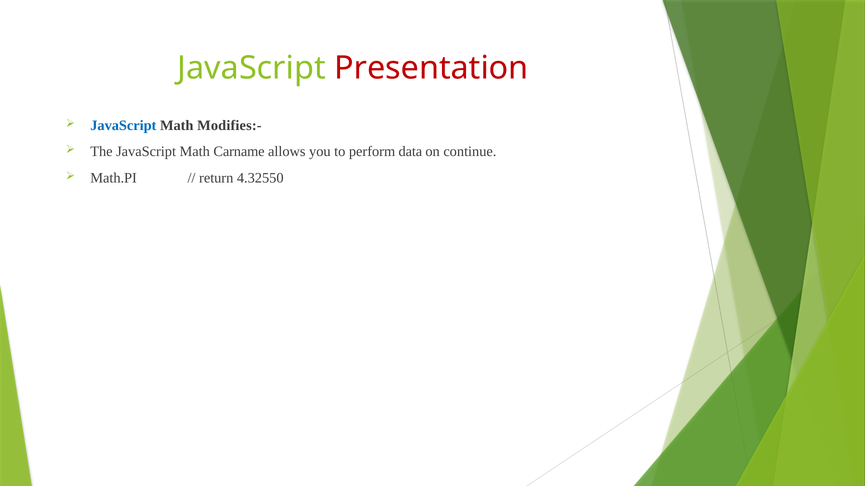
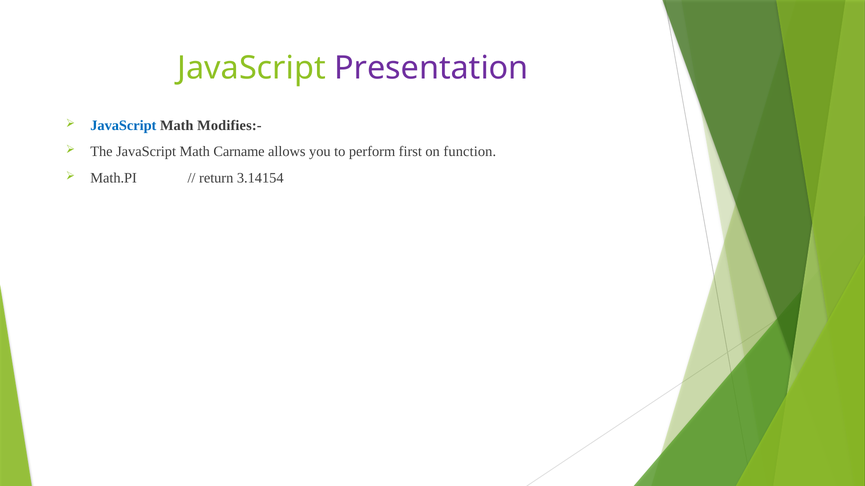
Presentation colour: red -> purple
data: data -> first
continue: continue -> function
4.32550: 4.32550 -> 3.14154
